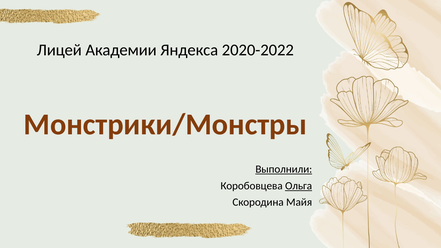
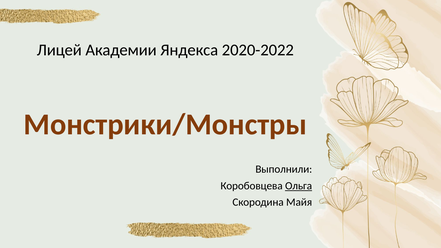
Выполнили underline: present -> none
